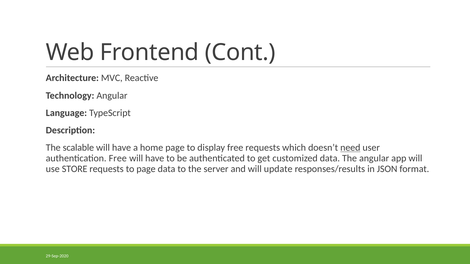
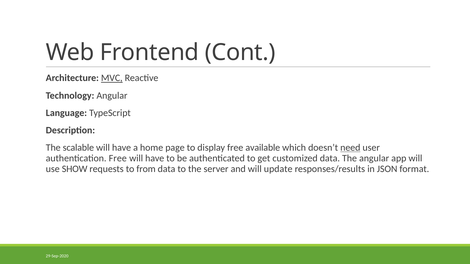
MVC underline: none -> present
free requests: requests -> available
STORE: STORE -> SHOW
to page: page -> from
